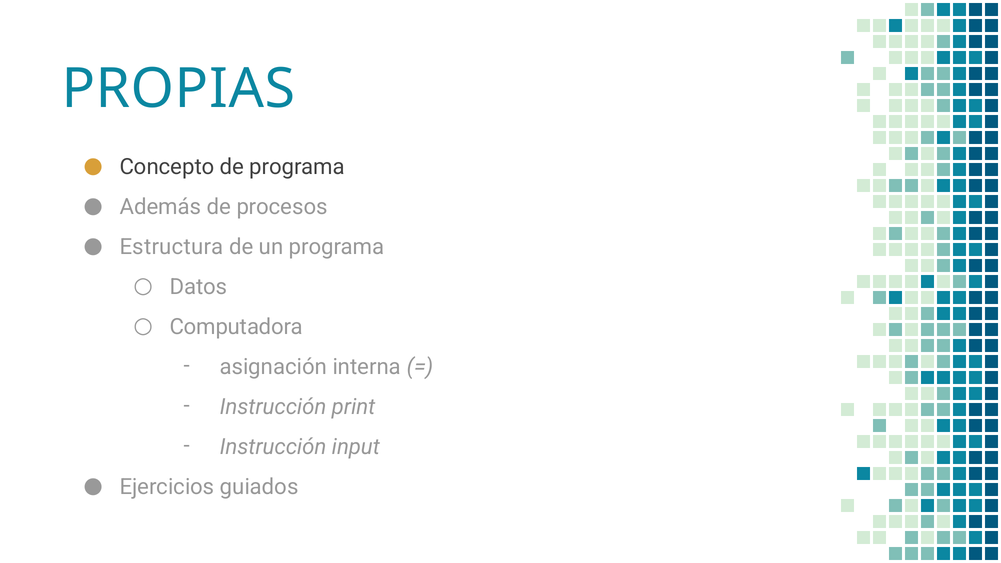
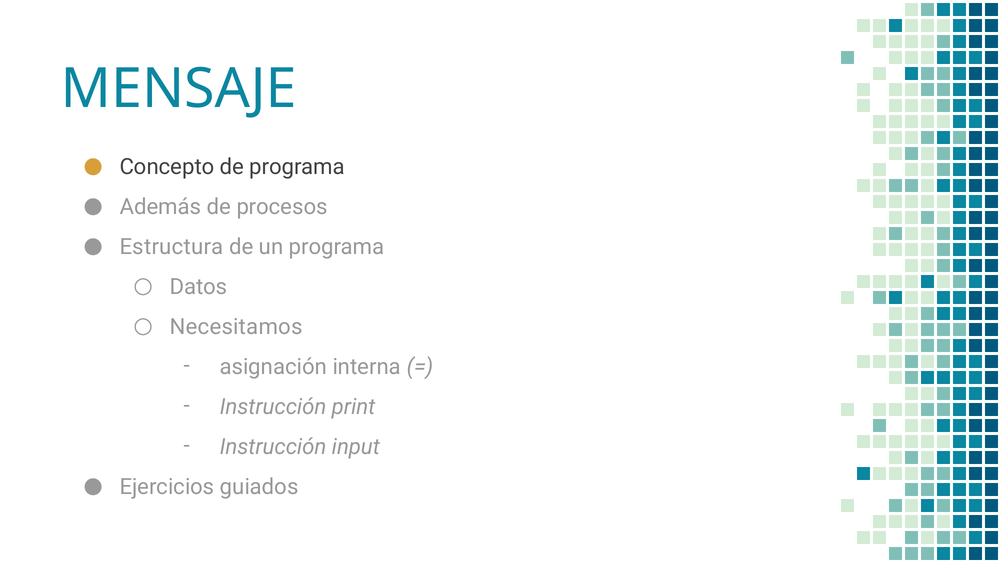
PROPIAS: PROPIAS -> MENSAJE
Computadora: Computadora -> Necesitamos
